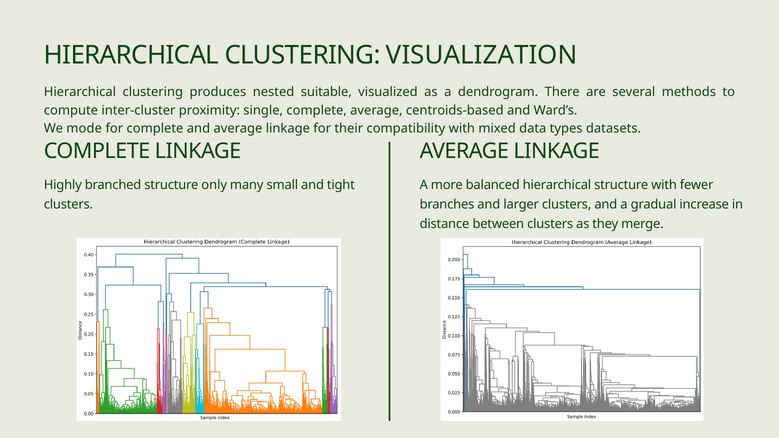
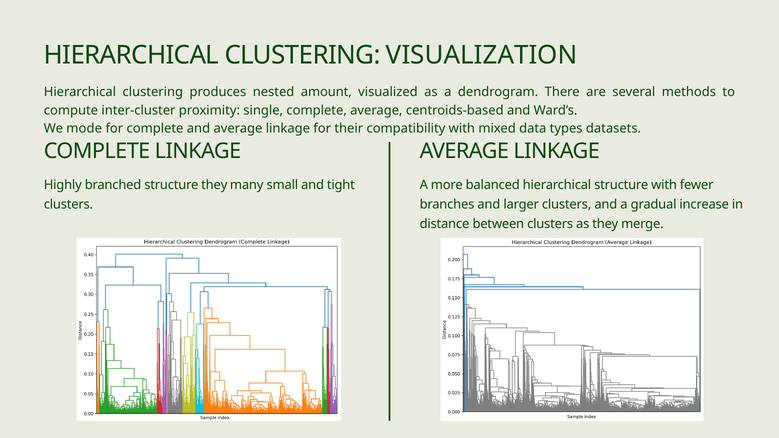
suitable: suitable -> amount
structure only: only -> they
